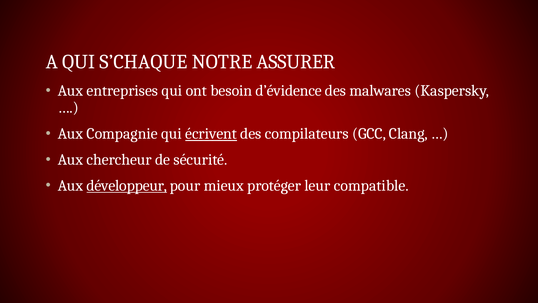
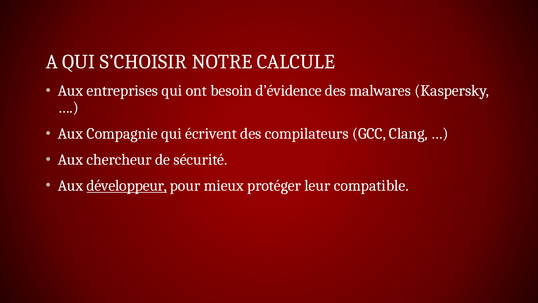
S’CHAQUE: S’CHAQUE -> S’CHOISIR
ASSURER: ASSURER -> CALCULE
écrivent underline: present -> none
